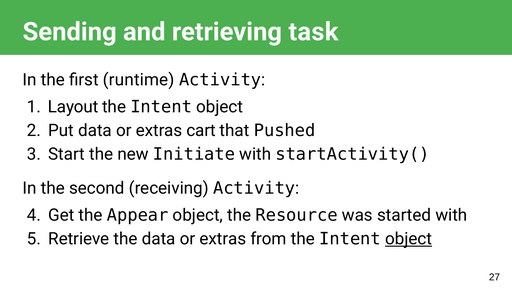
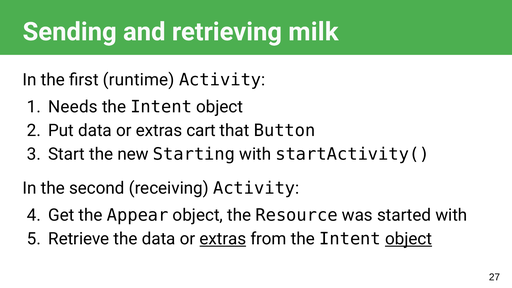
task: task -> milk
Layout: Layout -> Needs
Pushed: Pushed -> Button
Initiate: Initiate -> Starting
extras at (223, 239) underline: none -> present
